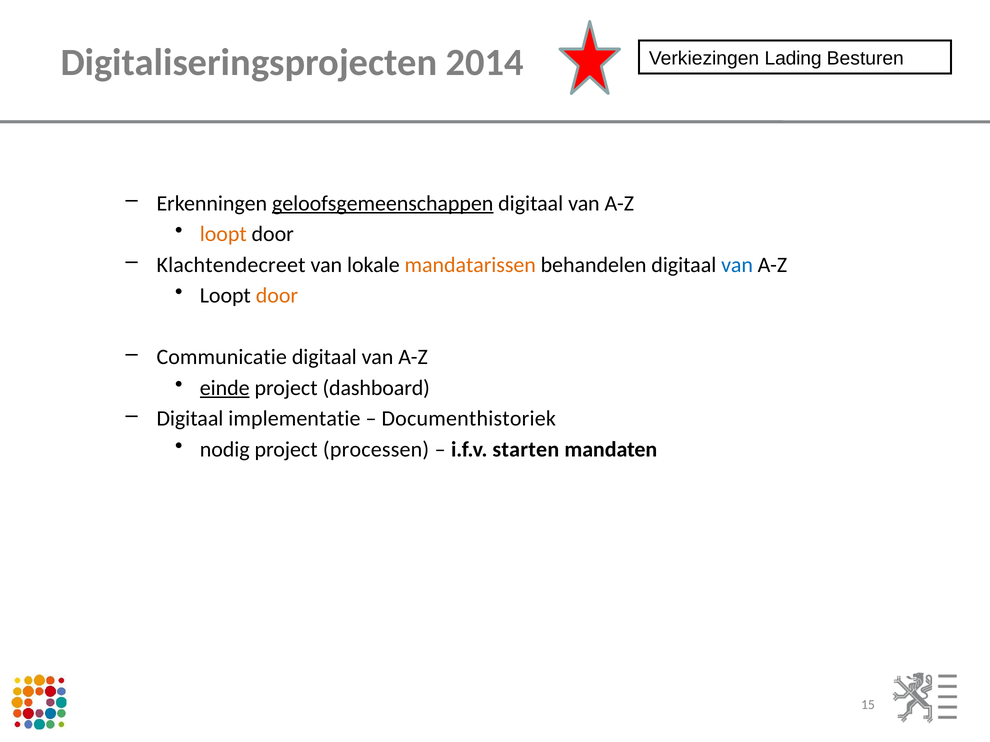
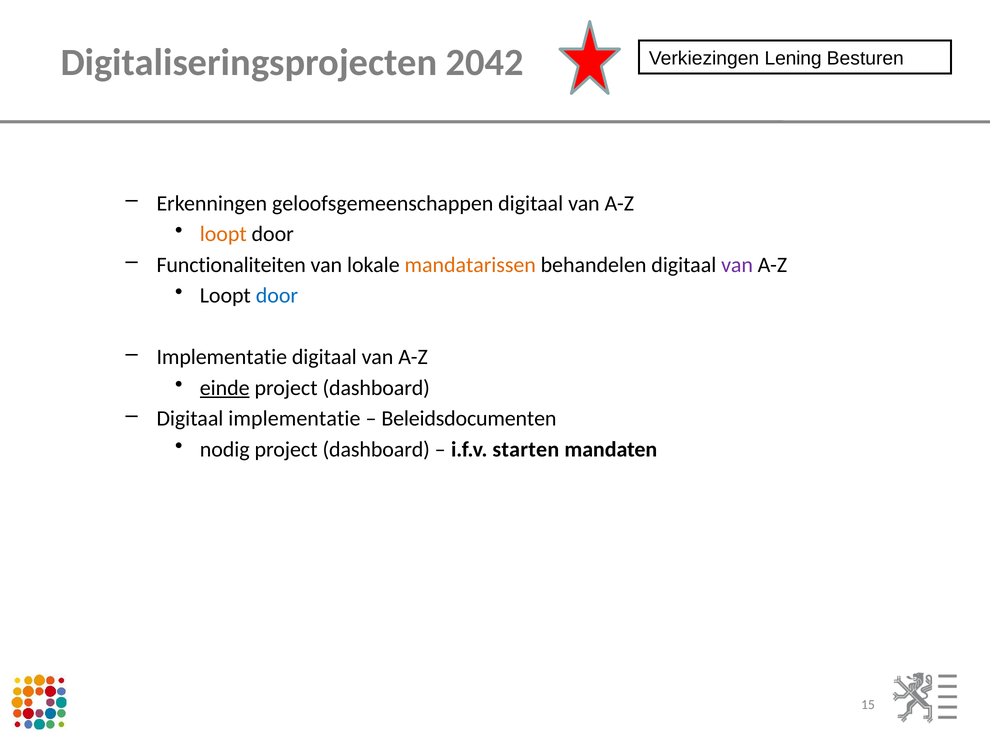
2014: 2014 -> 2042
Lading: Lading -> Lening
geloofsgemeenschappen underline: present -> none
Klachtendecreet: Klachtendecreet -> Functionaliteiten
van at (737, 265) colour: blue -> purple
door at (277, 296) colour: orange -> blue
Communicatie at (222, 357): Communicatie -> Implementatie
Documenthistoriek: Documenthistoriek -> Beleidsdocumenten
processen at (376, 450): processen -> dashboard
